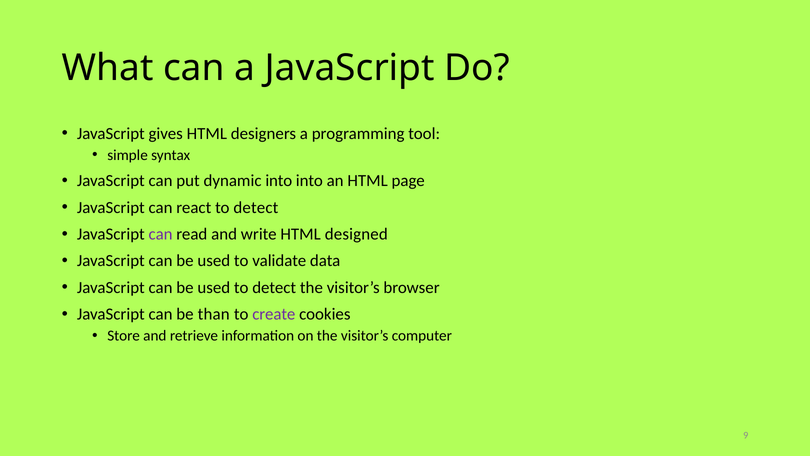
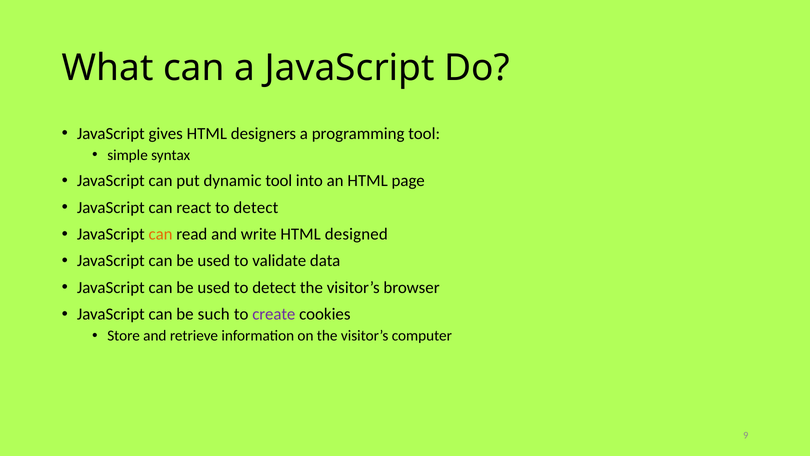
dynamic into: into -> tool
can at (161, 234) colour: purple -> orange
than: than -> such
